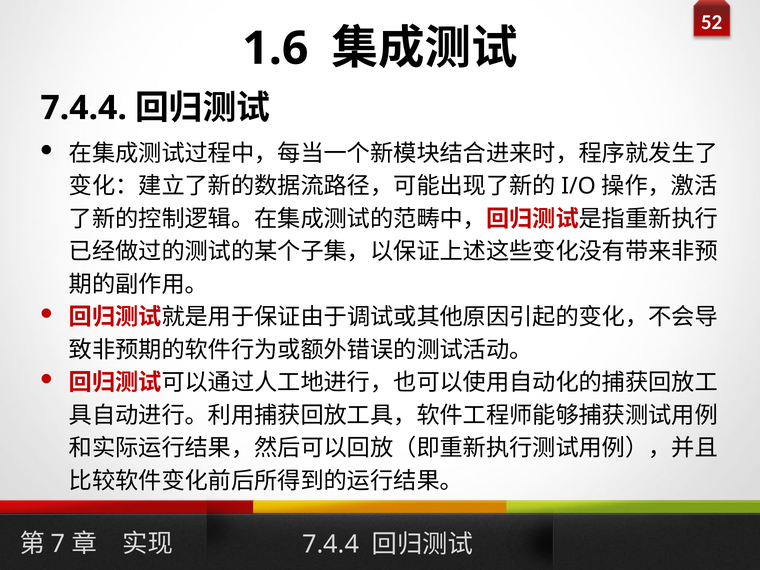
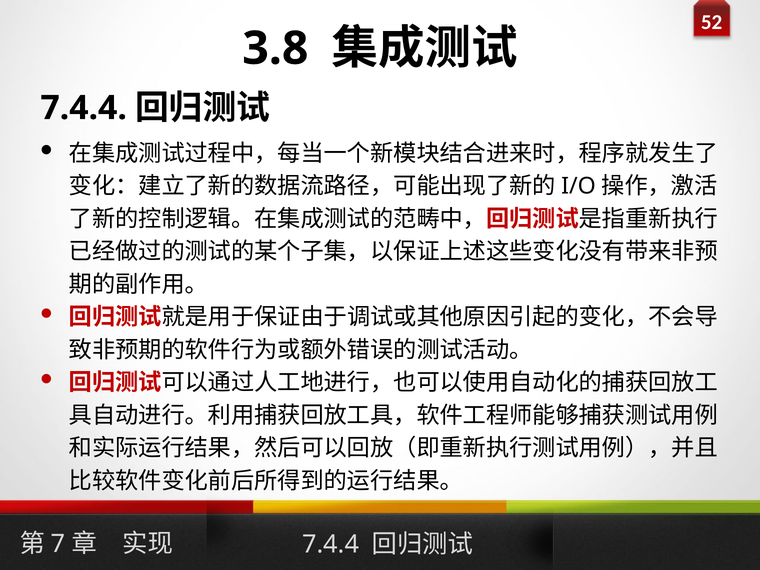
1.6: 1.6 -> 3.8
